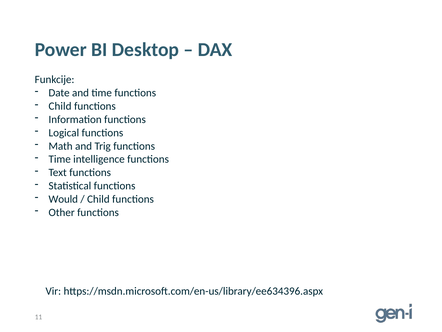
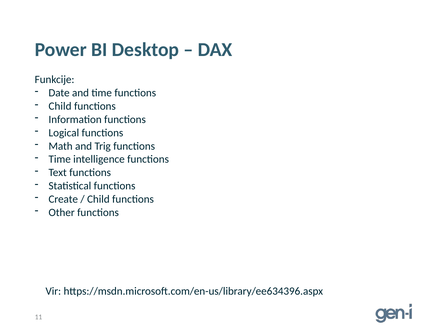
Would: Would -> Create
